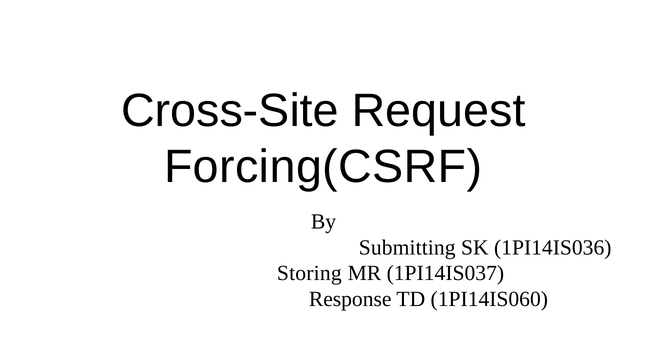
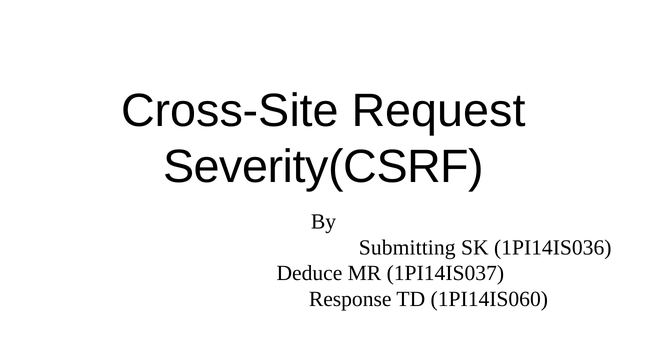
Forcing(CSRF: Forcing(CSRF -> Severity(CSRF
Storing: Storing -> Deduce
